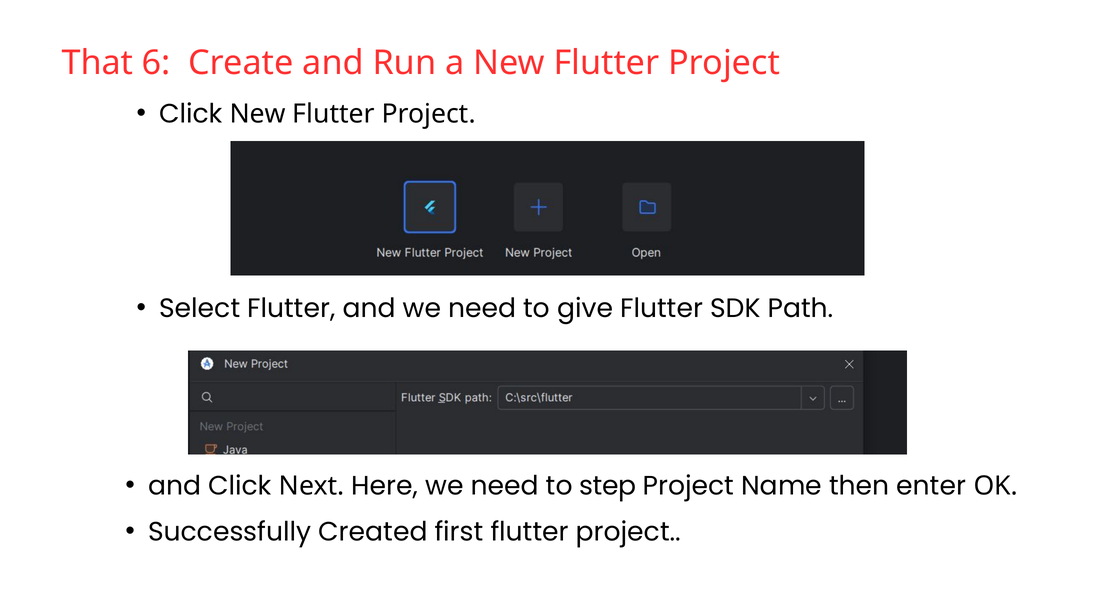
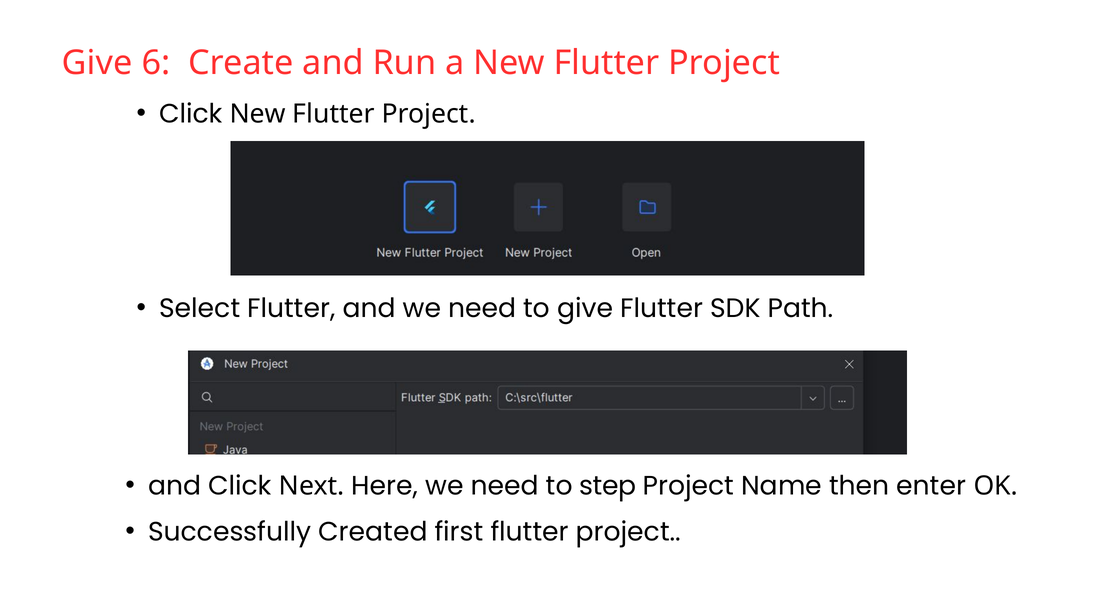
That at (97, 63): That -> Give
